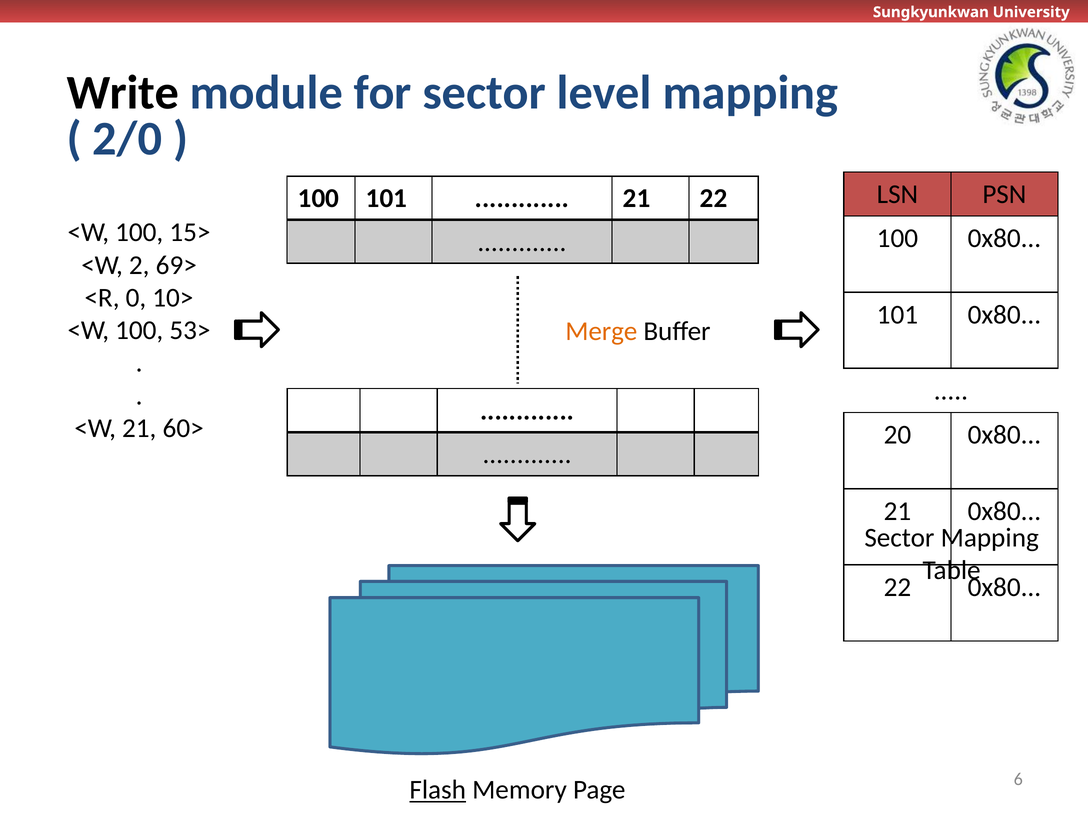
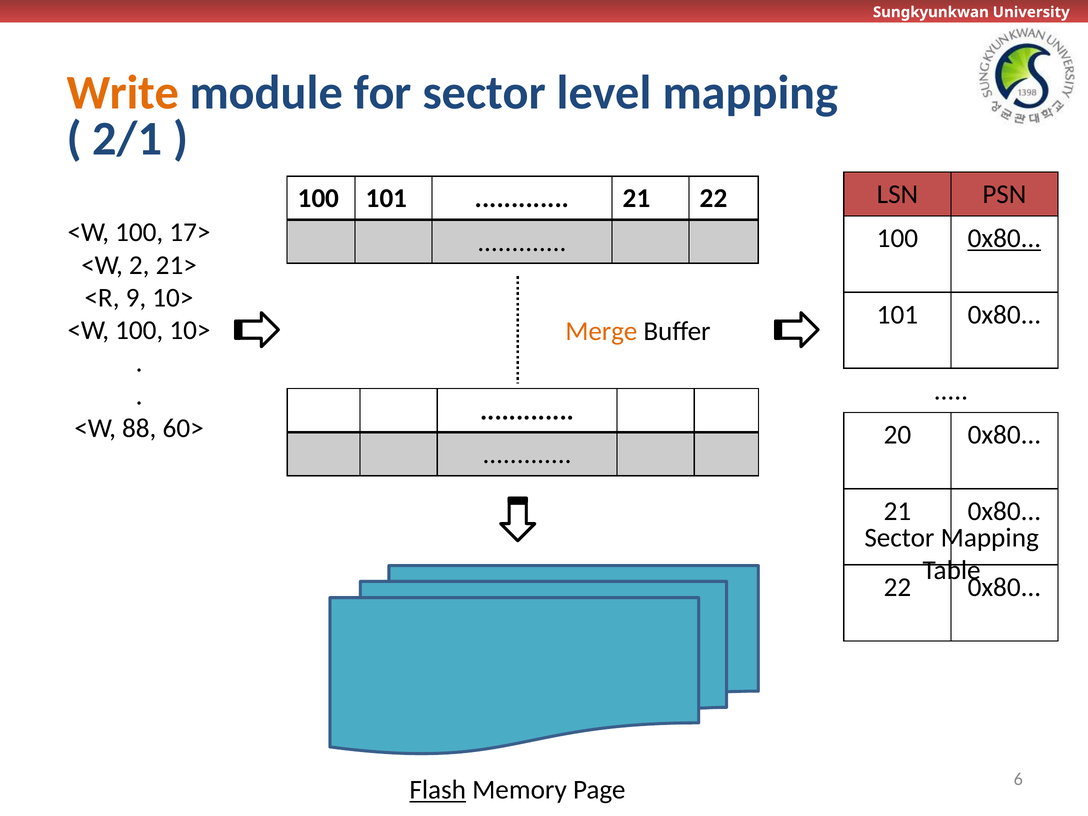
Write colour: black -> orange
2/0: 2/0 -> 2/1
15>: 15> -> 17>
0x80 at (1004, 238) underline: none -> present
69>: 69> -> 21>
0: 0 -> 9
100 53>: 53> -> 10>
<W 21: 21 -> 88
